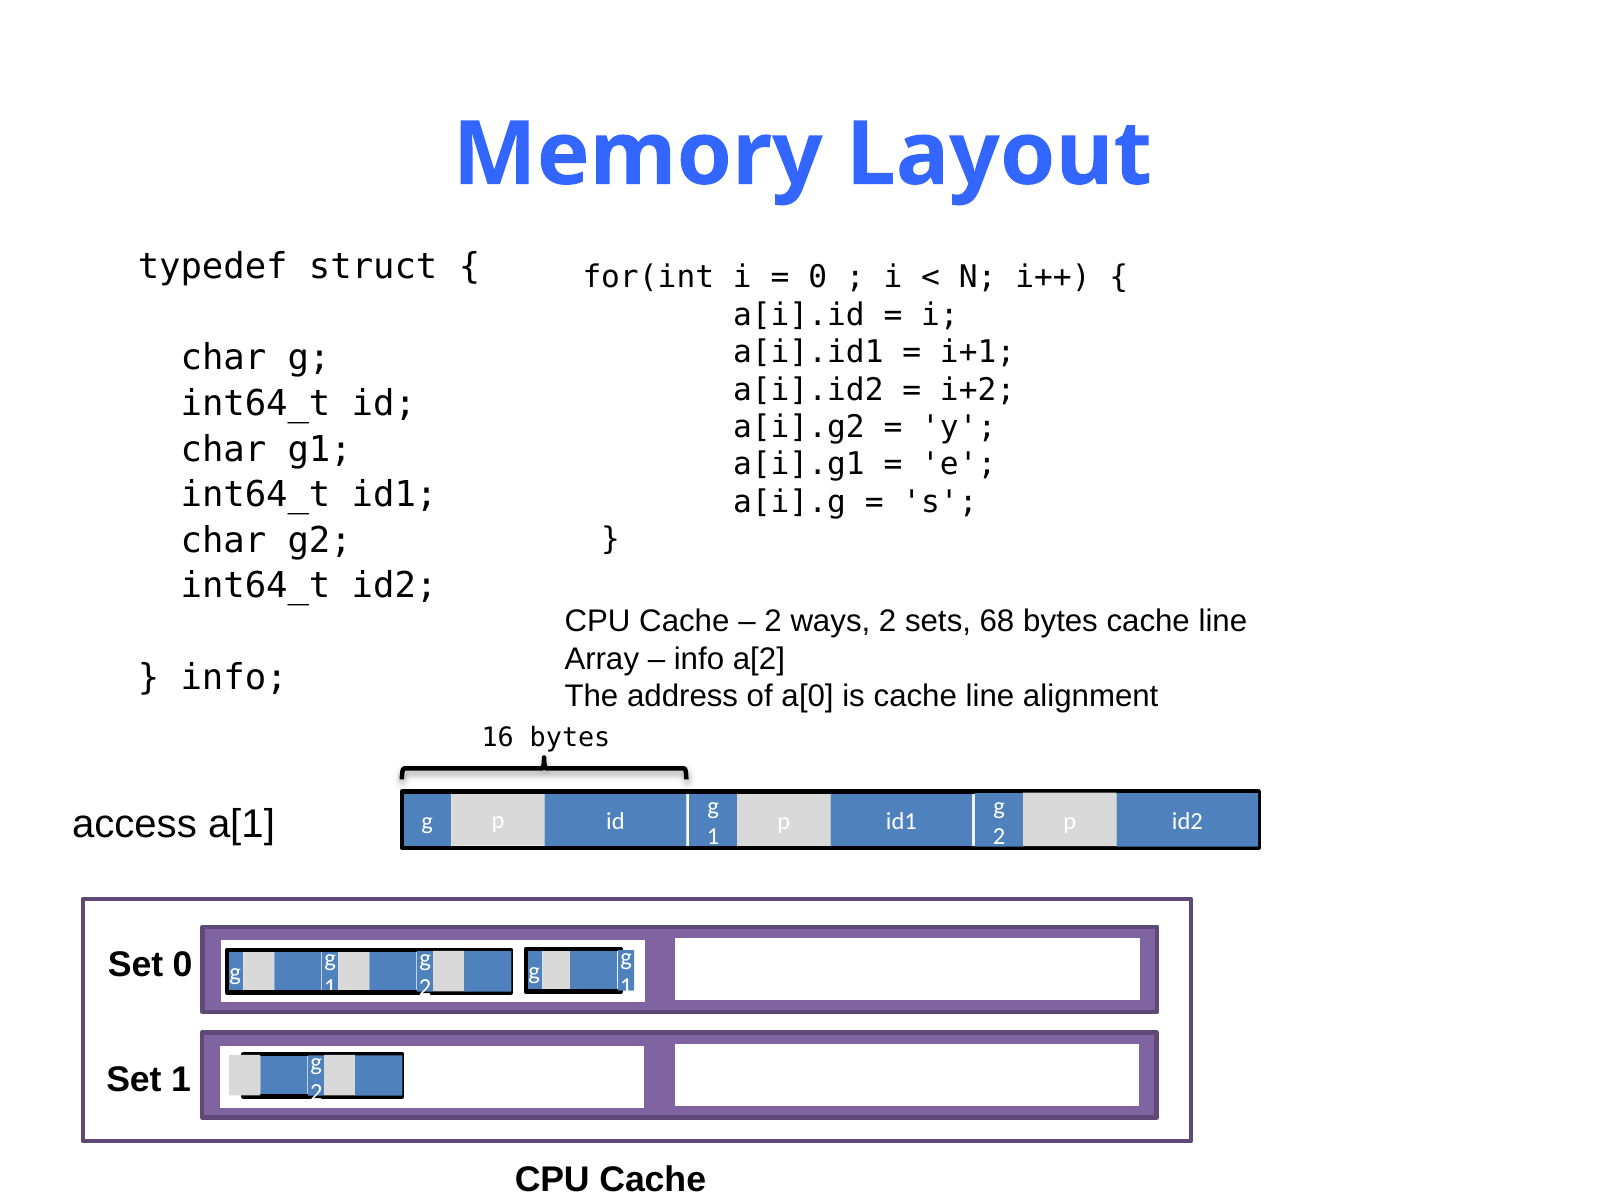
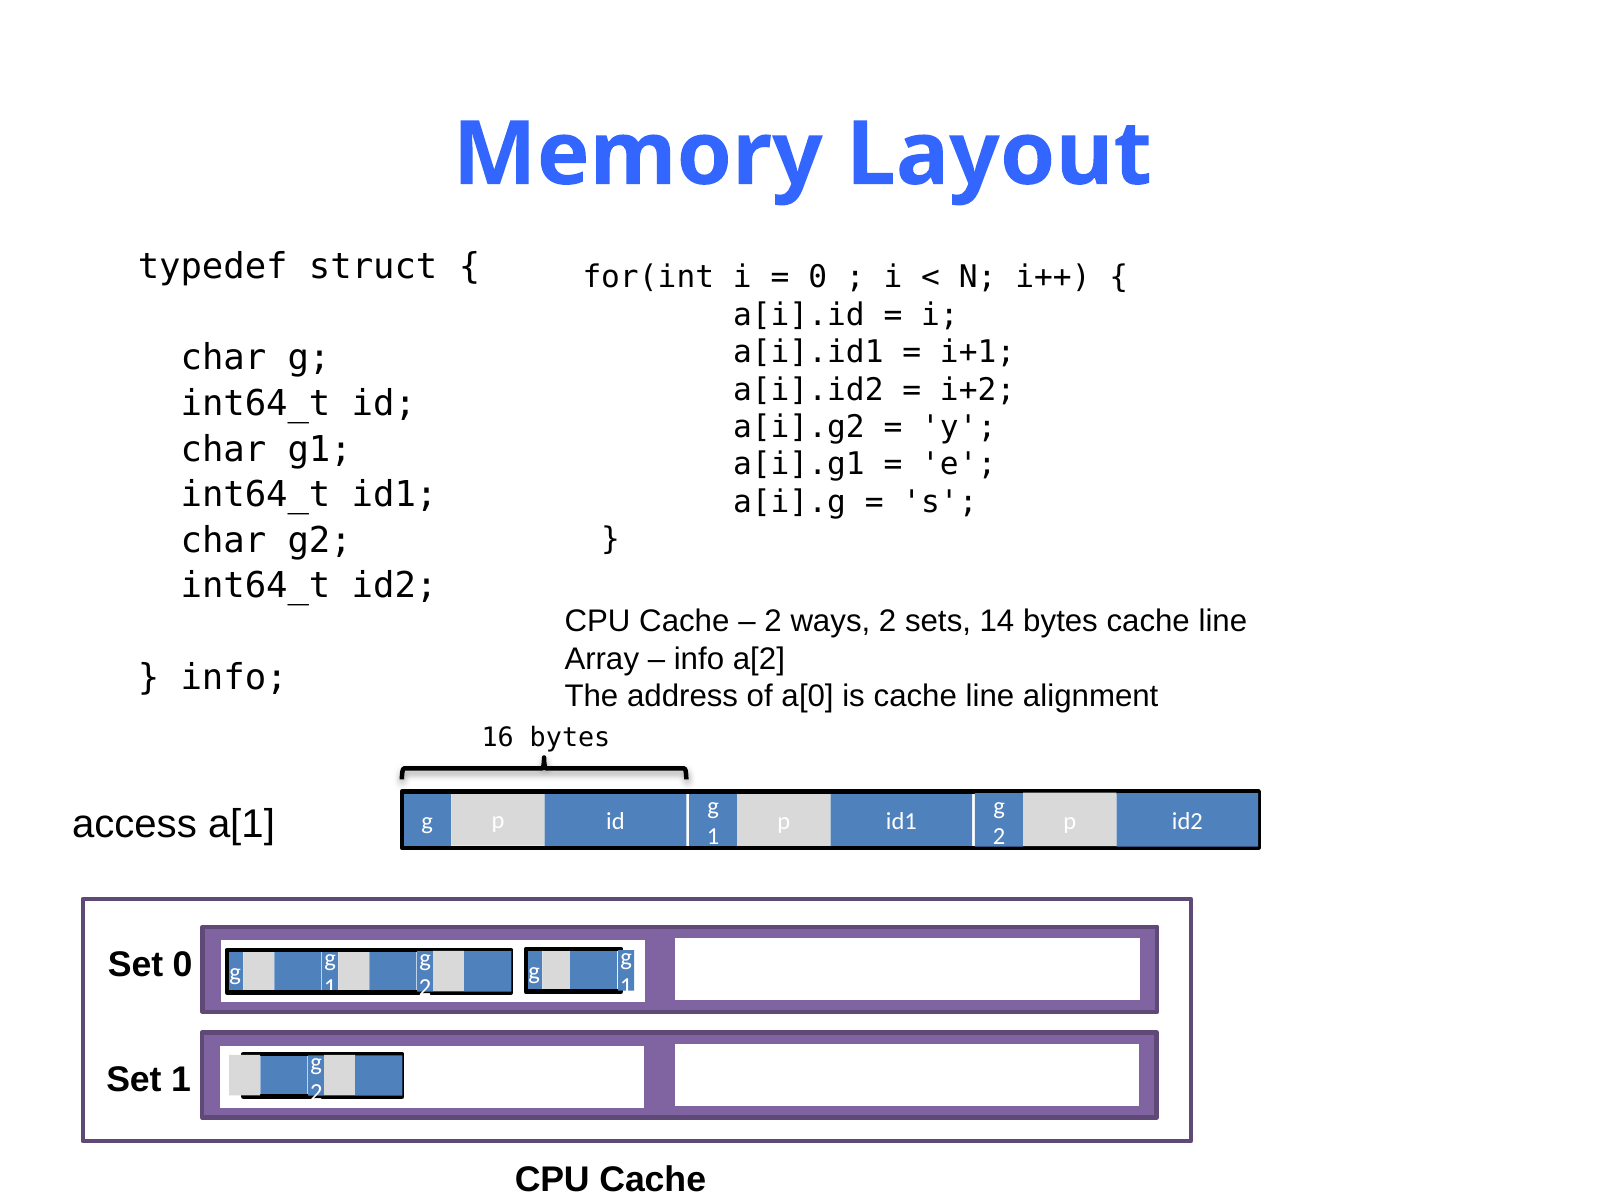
68: 68 -> 14
